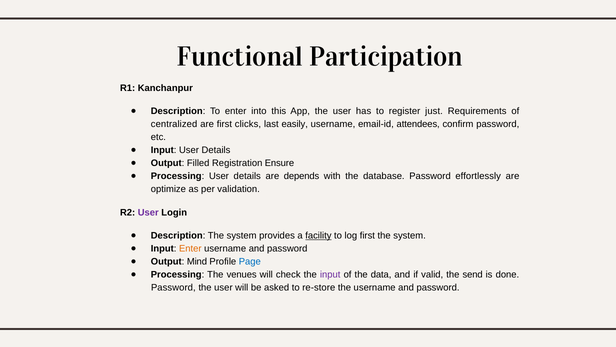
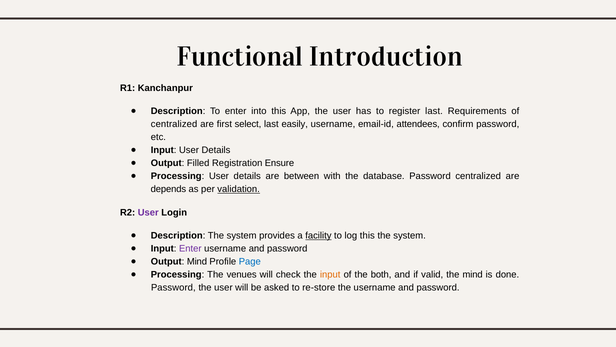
Participation: Participation -> Introduction
register just: just -> last
clicks: clicks -> select
depends: depends -> between
Password effortlessly: effortlessly -> centralized
optimize: optimize -> depends
validation underline: none -> present
log first: first -> this
Enter at (190, 248) colour: orange -> purple
input at (330, 274) colour: purple -> orange
data: data -> both
the send: send -> mind
